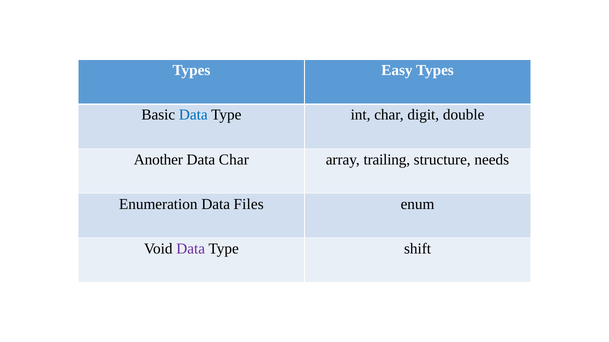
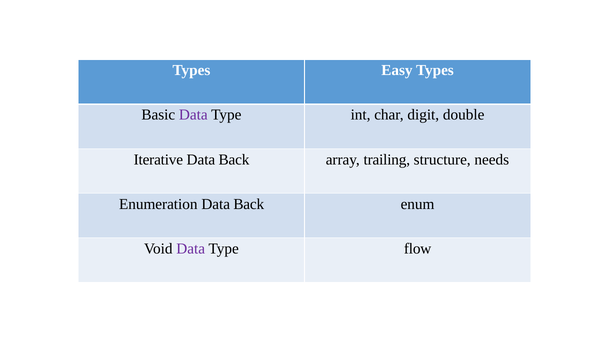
Data at (193, 115) colour: blue -> purple
Another: Another -> Iterative
Char at (234, 160): Char -> Back
Enumeration Data Files: Files -> Back
shift: shift -> flow
